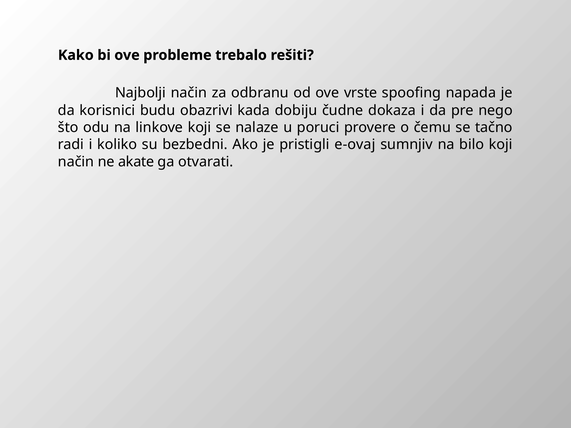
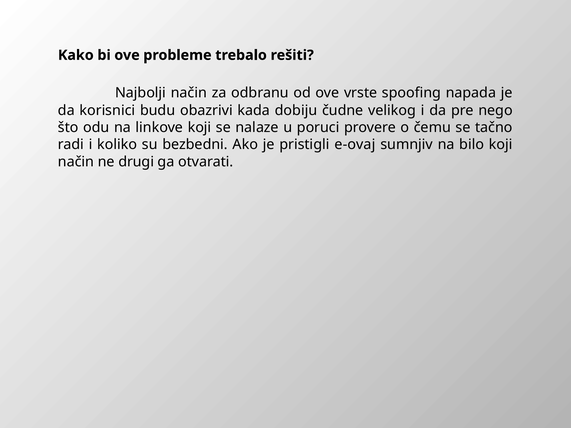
dokaza: dokaza -> velikog
akate: akate -> drugi
